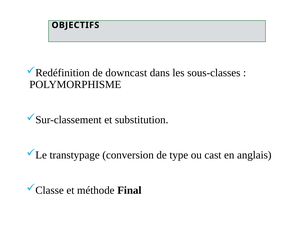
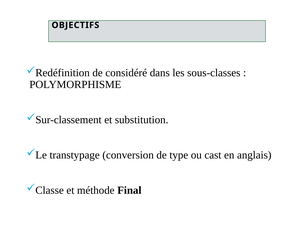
downcast: downcast -> considéré
